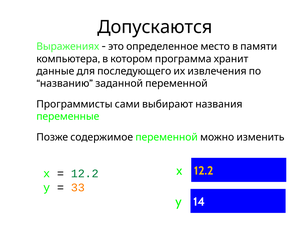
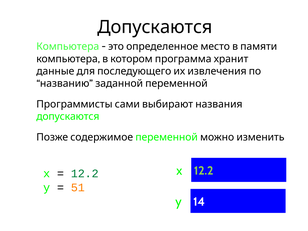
Выражениях at (68, 47): Выражениях -> Компьютера
переменные at (68, 117): переменные -> допускаются
12.2 at (204, 171) colour: yellow -> light green
33: 33 -> 51
